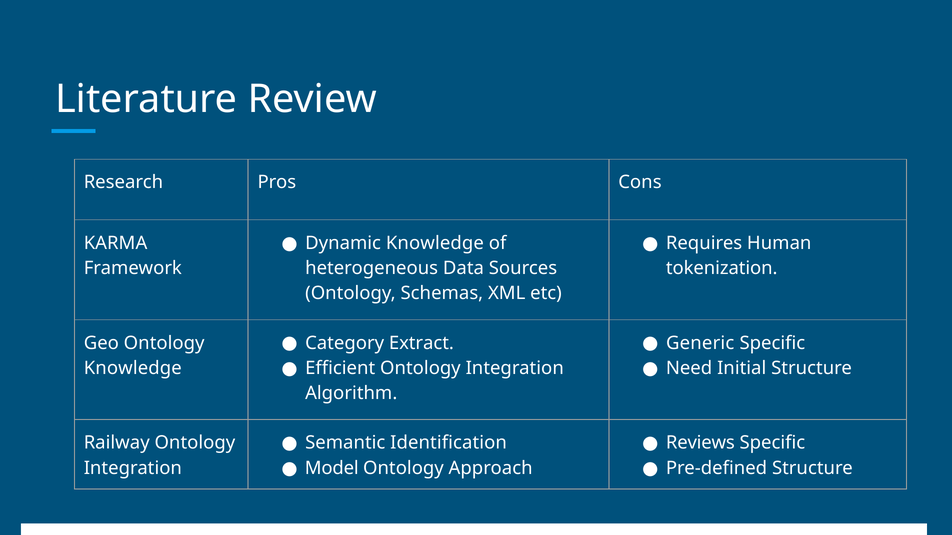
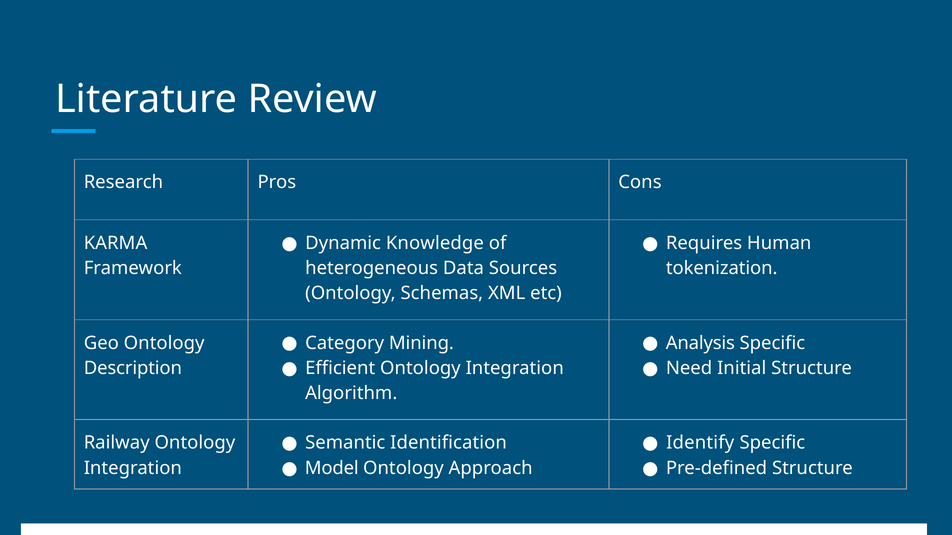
Extract: Extract -> Mining
Generic: Generic -> Analysis
Knowledge at (133, 368): Knowledge -> Description
Reviews: Reviews -> Identify
